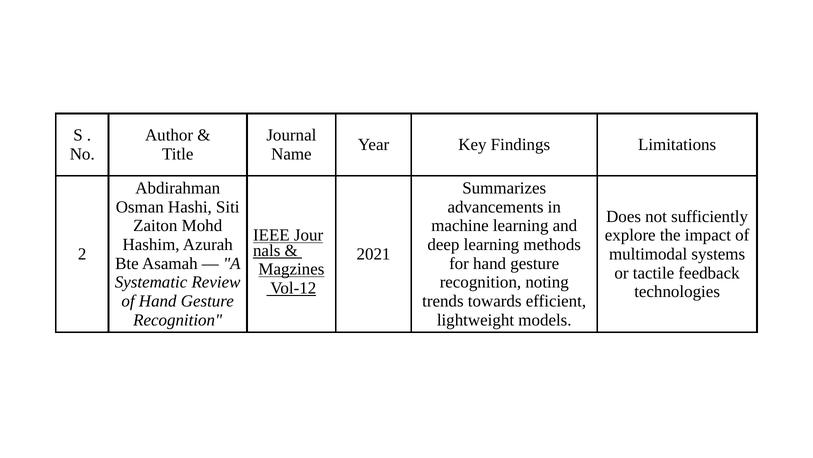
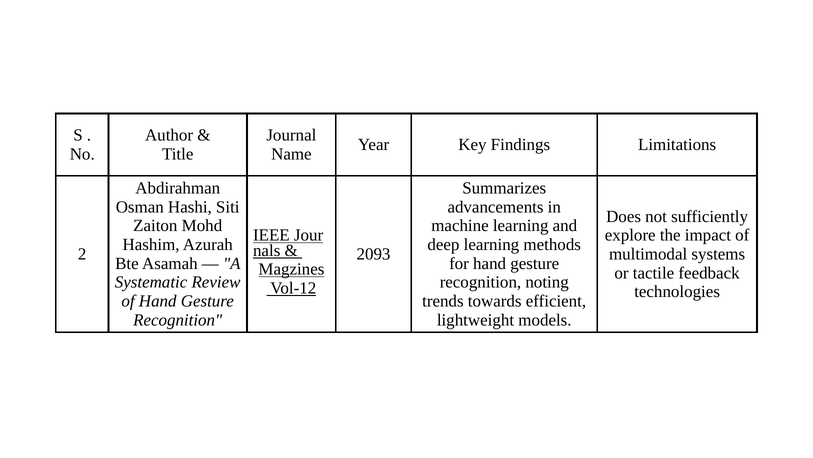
2021: 2021 -> 2093
